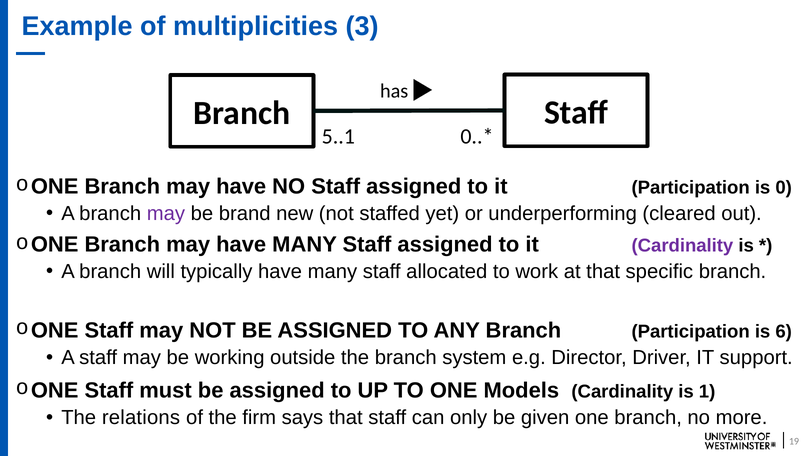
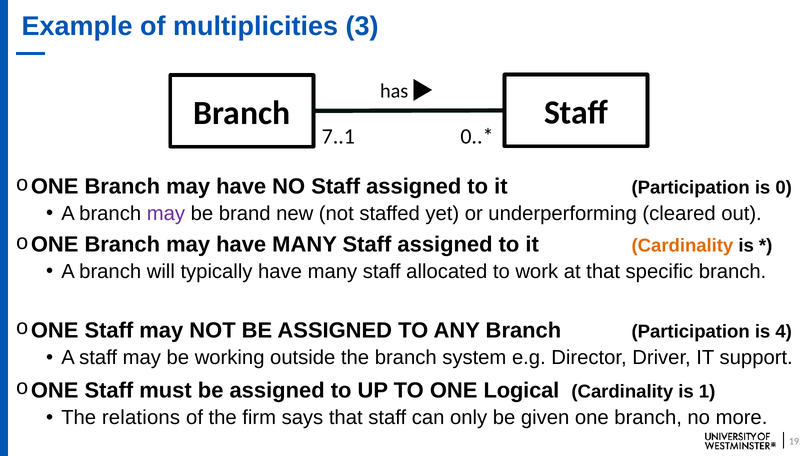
5..1: 5..1 -> 7..1
Cardinality at (682, 245) colour: purple -> orange
6: 6 -> 4
Models: Models -> Logical
